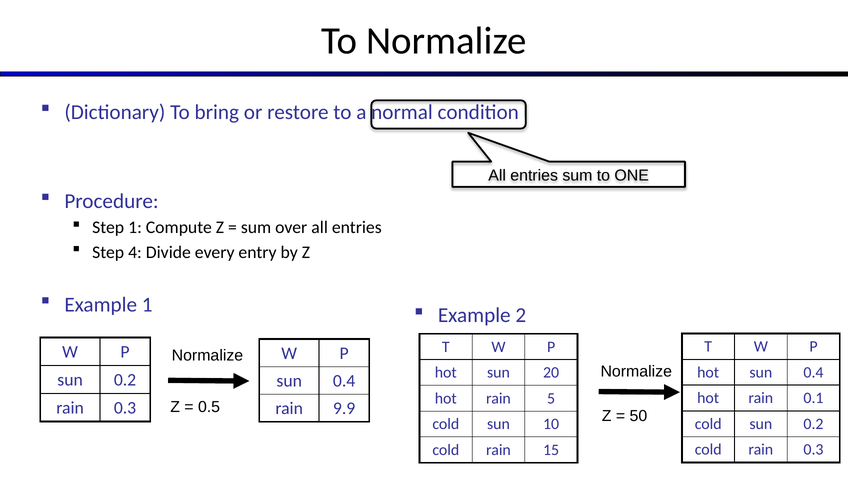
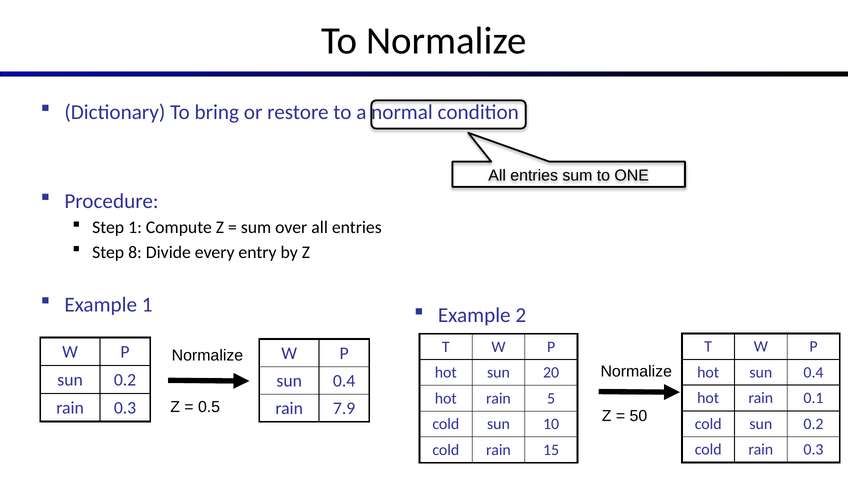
4: 4 -> 8
9.9: 9.9 -> 7.9
